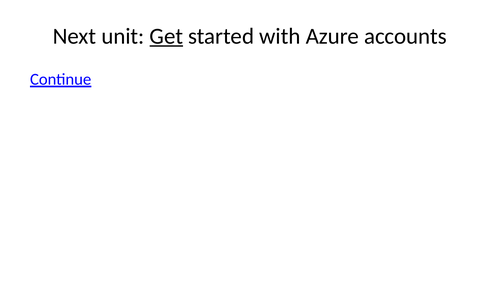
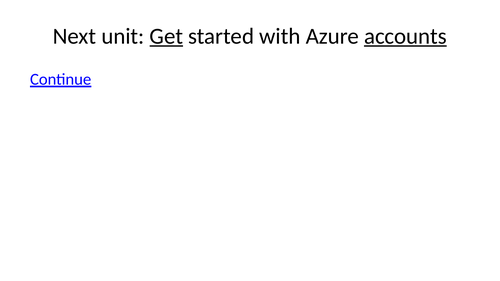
accounts underline: none -> present
